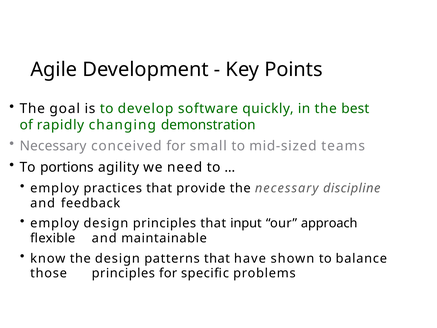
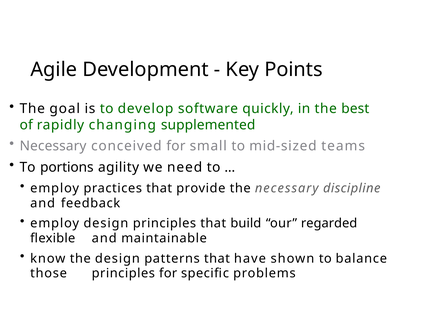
demonstration: demonstration -> supplemented
input: input -> build
approach: approach -> regarded
